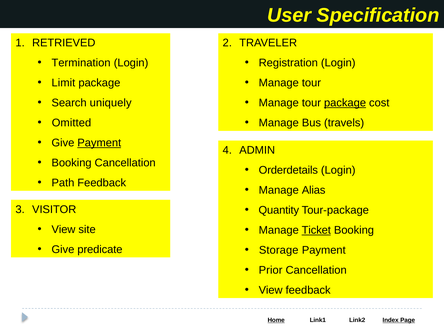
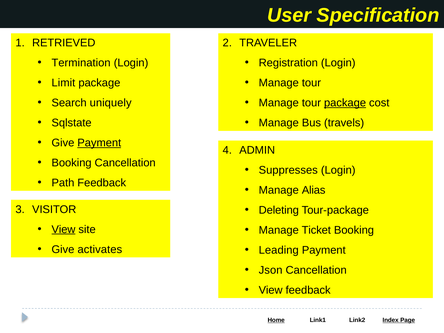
Omitted: Omitted -> Sqlstate
Orderdetails: Orderdetails -> Suppresses
Quantity: Quantity -> Deleting
View at (63, 229) underline: none -> present
Ticket underline: present -> none
predicate: predicate -> activates
Storage: Storage -> Leading
Prior: Prior -> Json
